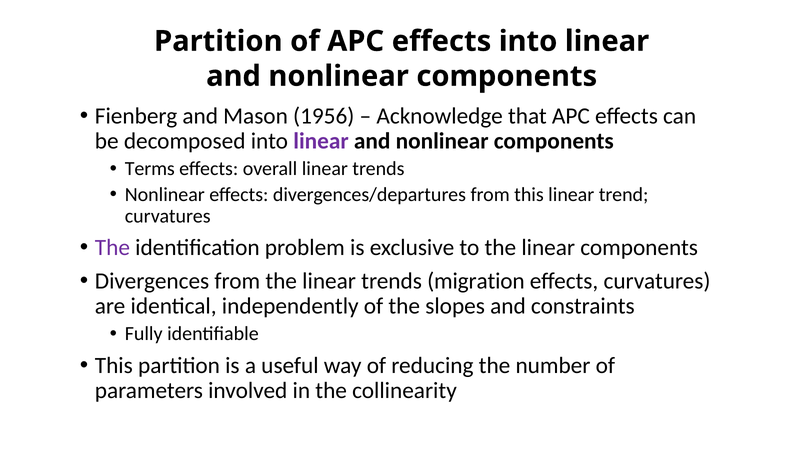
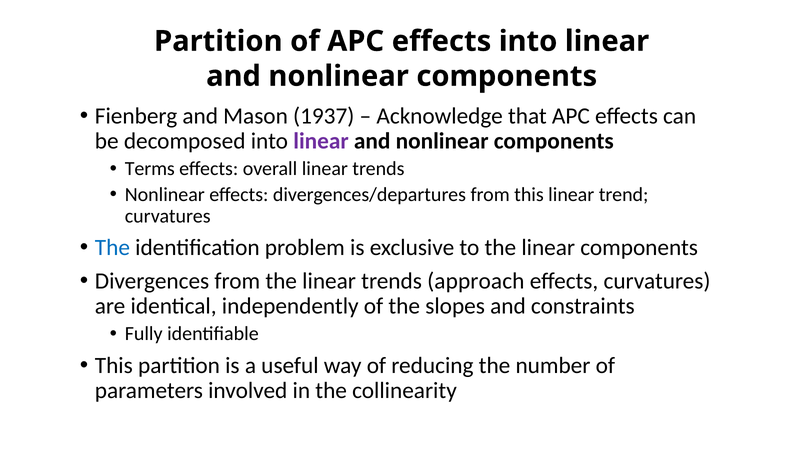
1956: 1956 -> 1937
The at (112, 248) colour: purple -> blue
migration: migration -> approach
